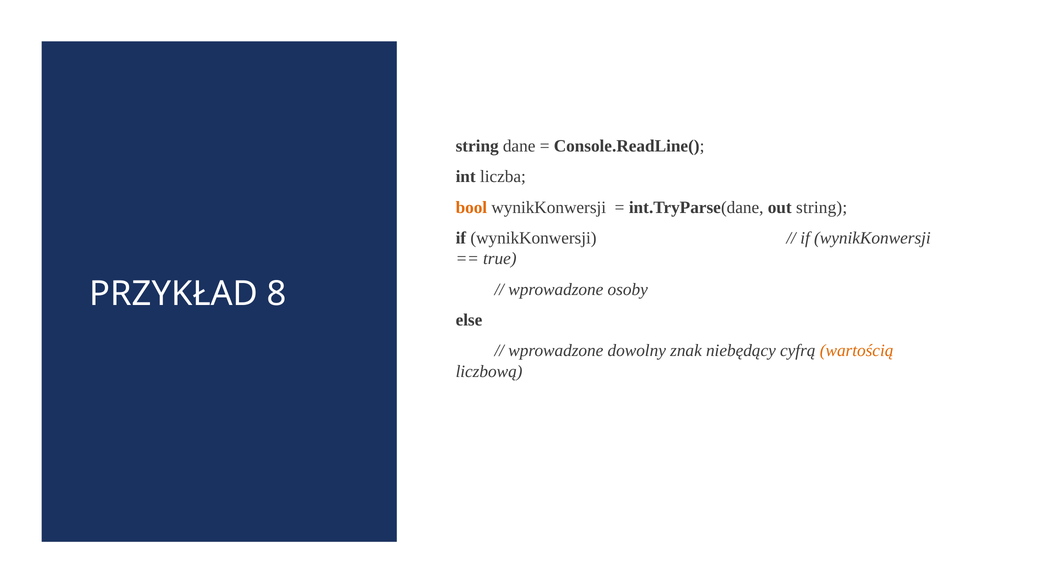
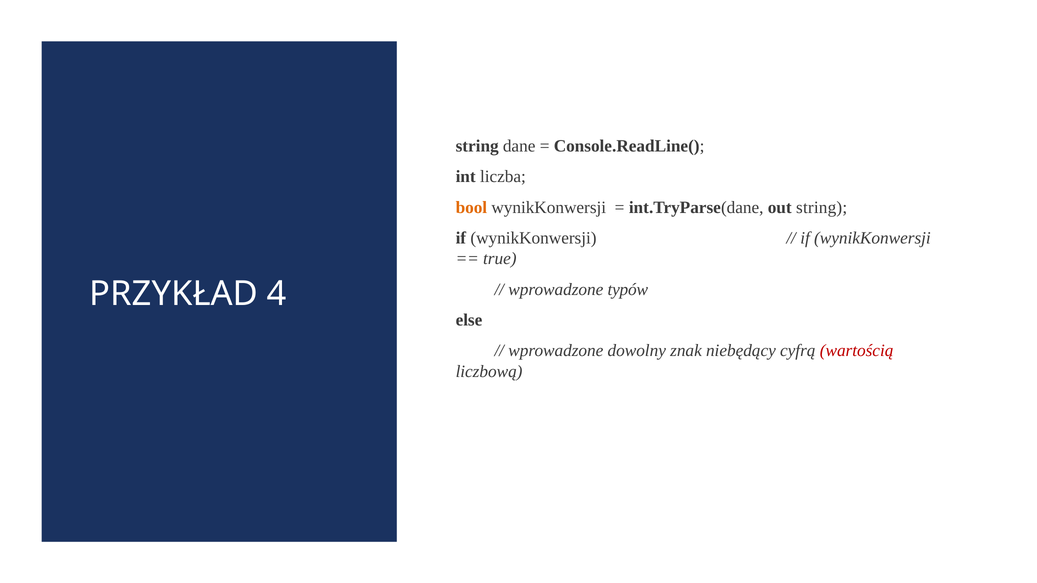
osoby: osoby -> typów
8: 8 -> 4
wartością colour: orange -> red
